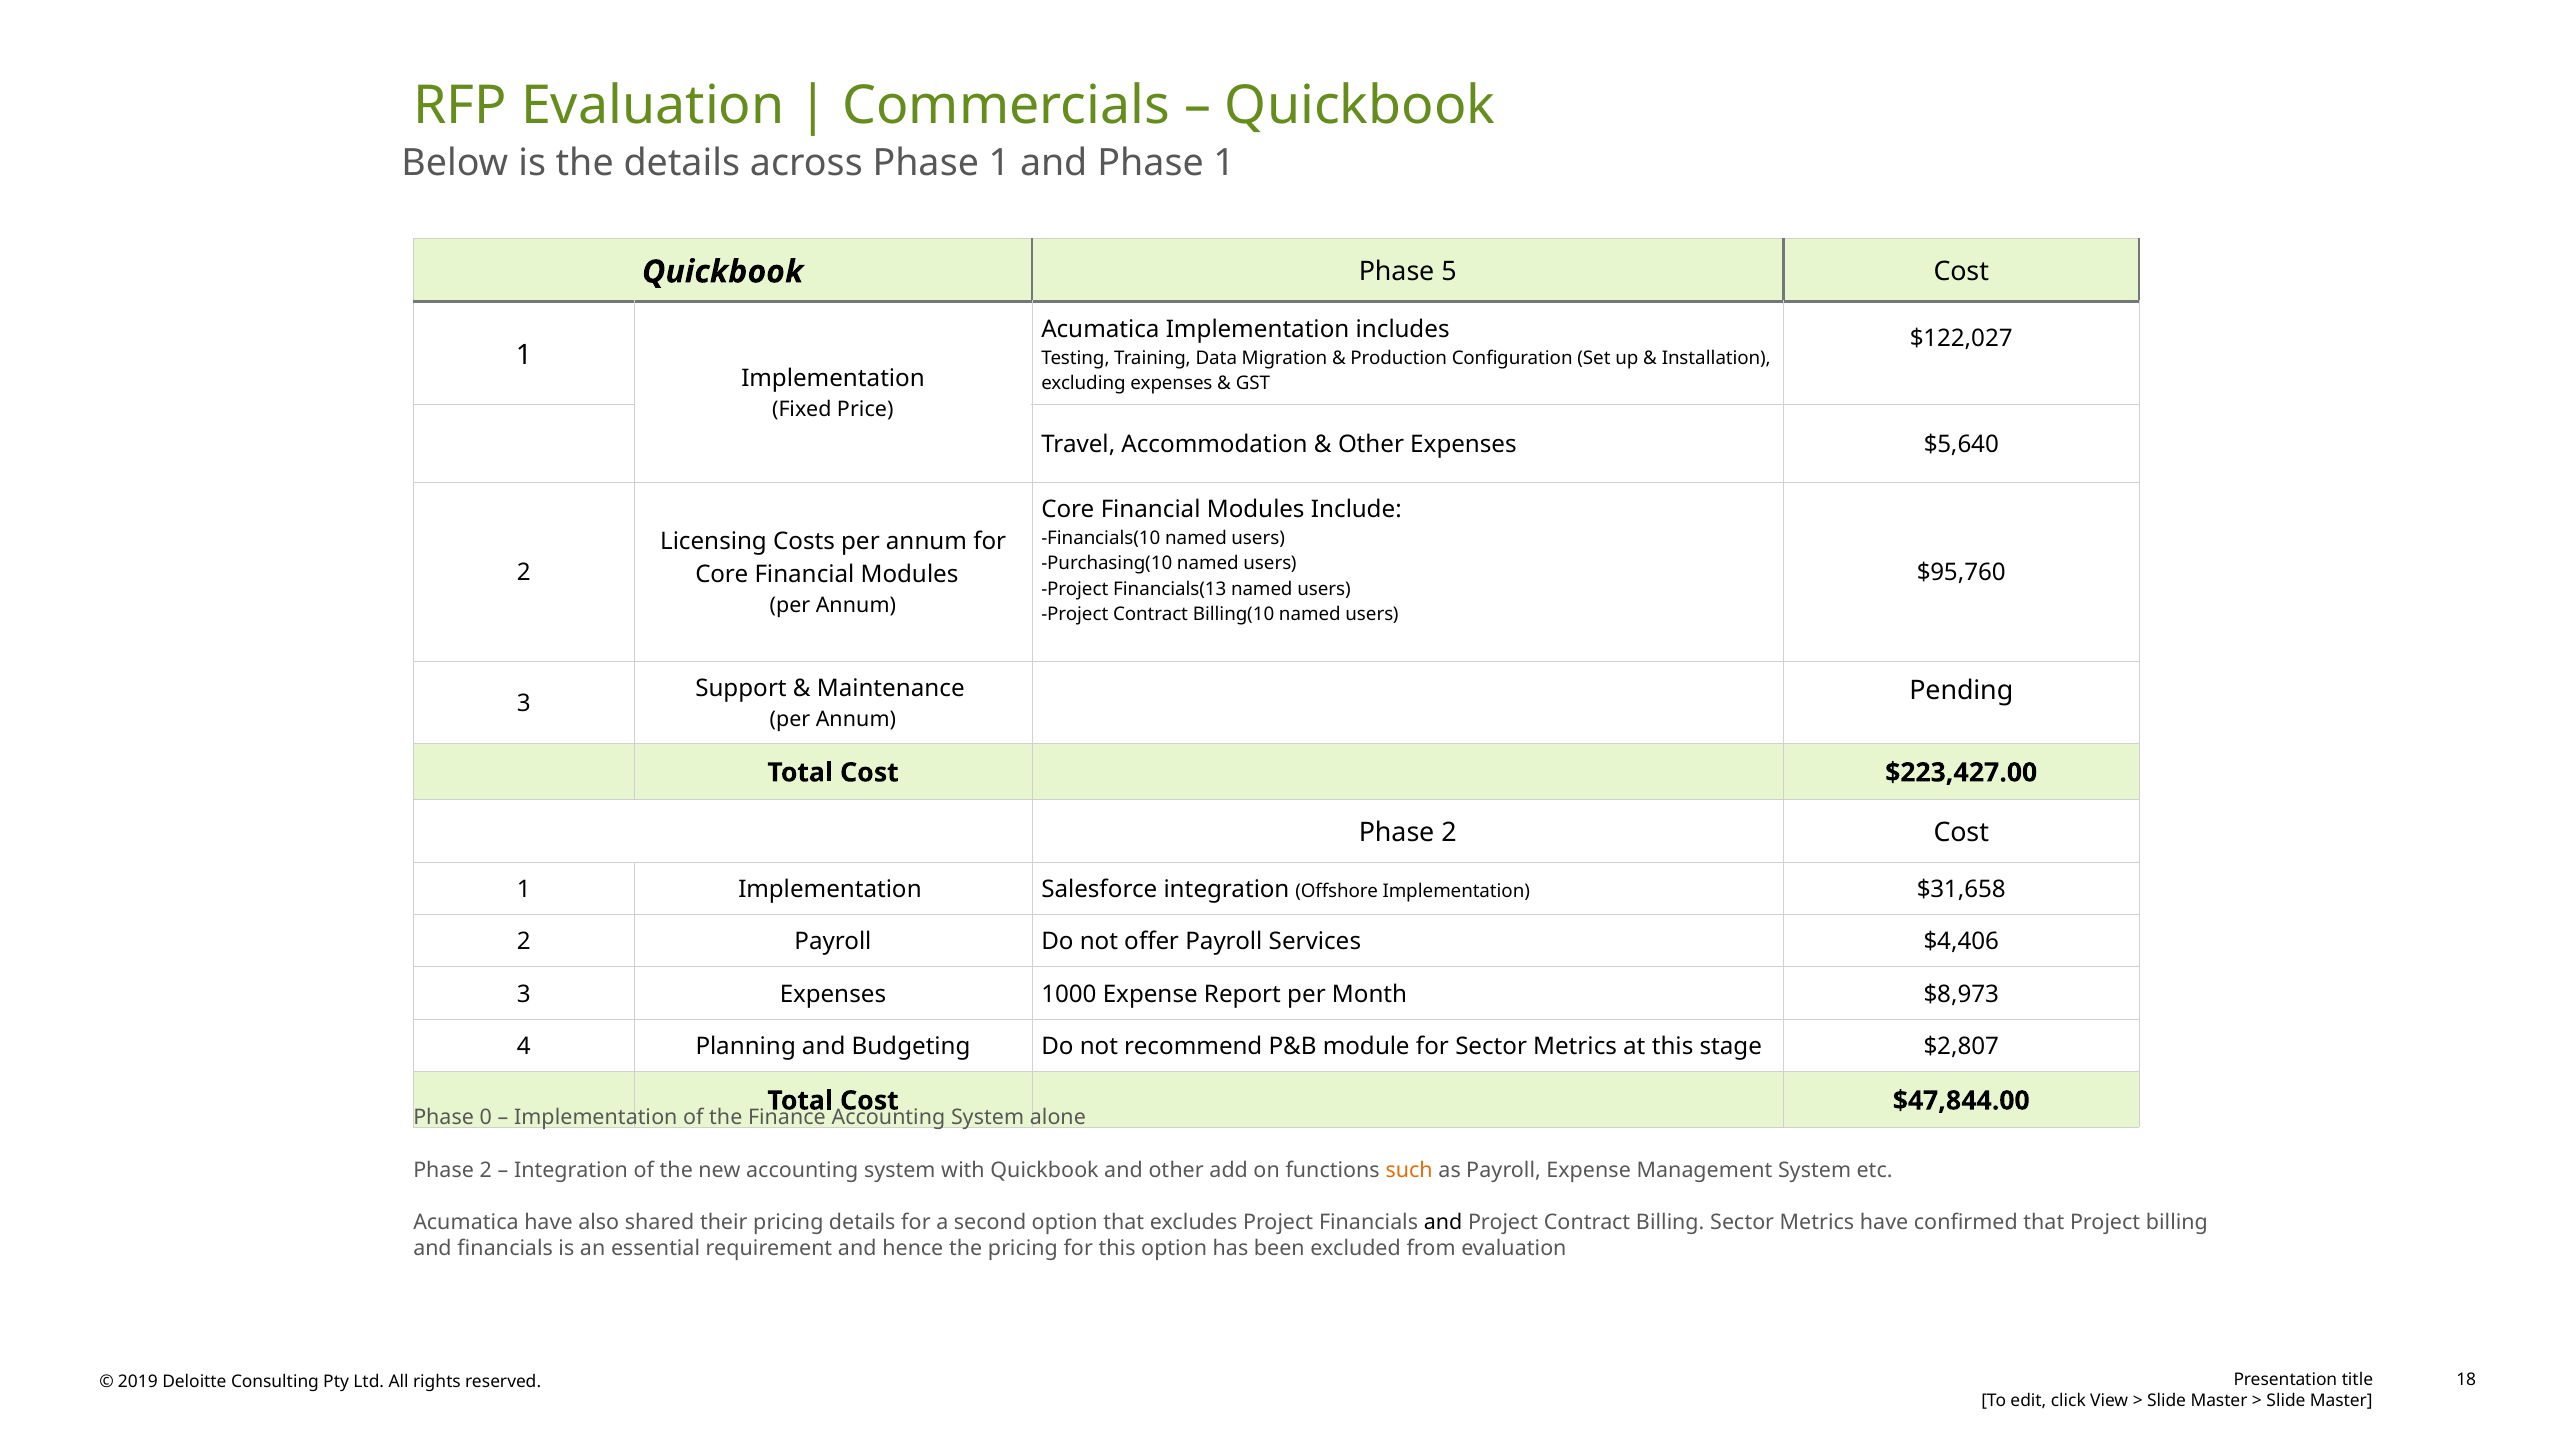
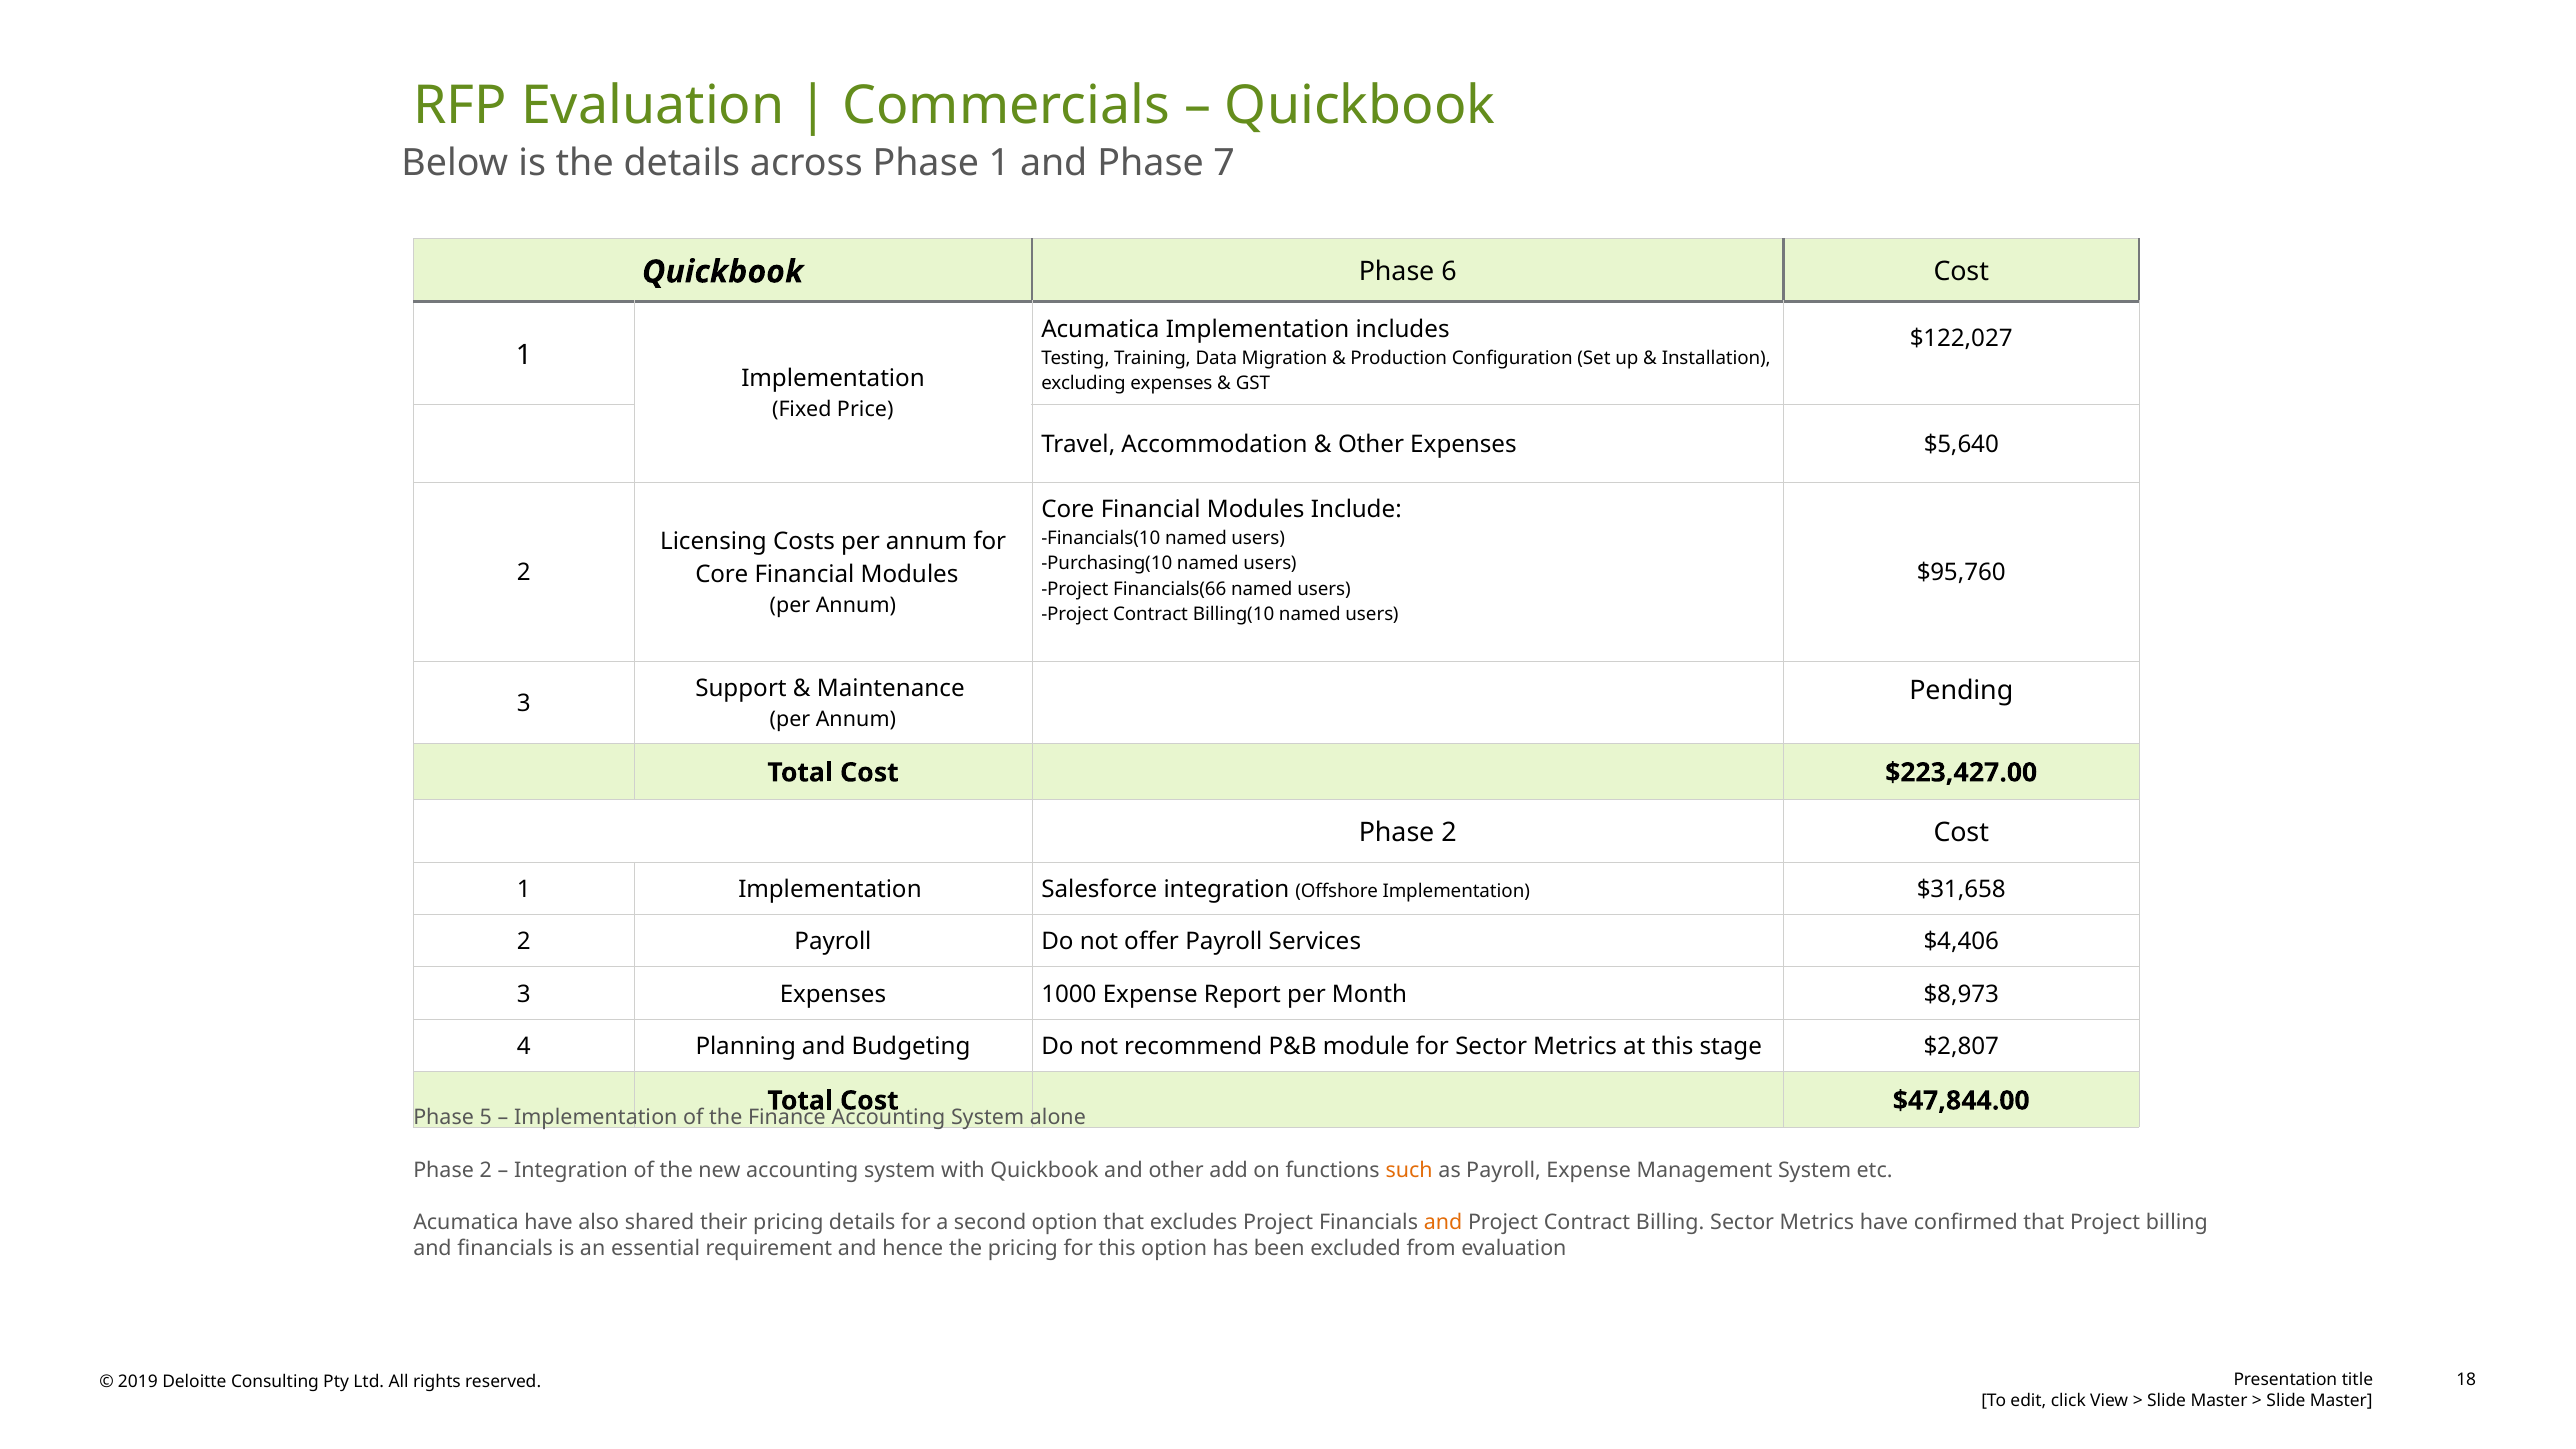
and Phase 1: 1 -> 7
5: 5 -> 6
Financials(13: Financials(13 -> Financials(66
0: 0 -> 5
and at (1443, 1223) colour: black -> orange
